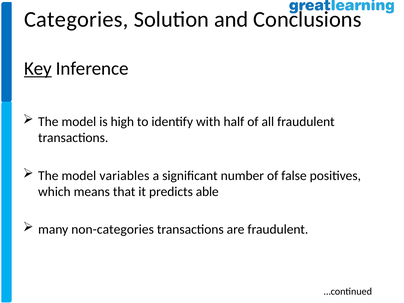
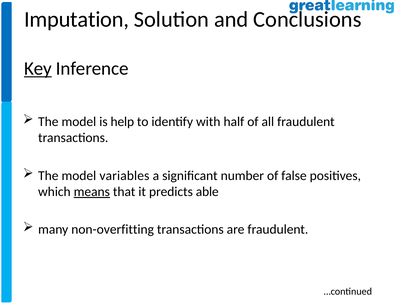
Categories: Categories -> Imputation
high: high -> help
means underline: none -> present
non-categories: non-categories -> non-overfitting
